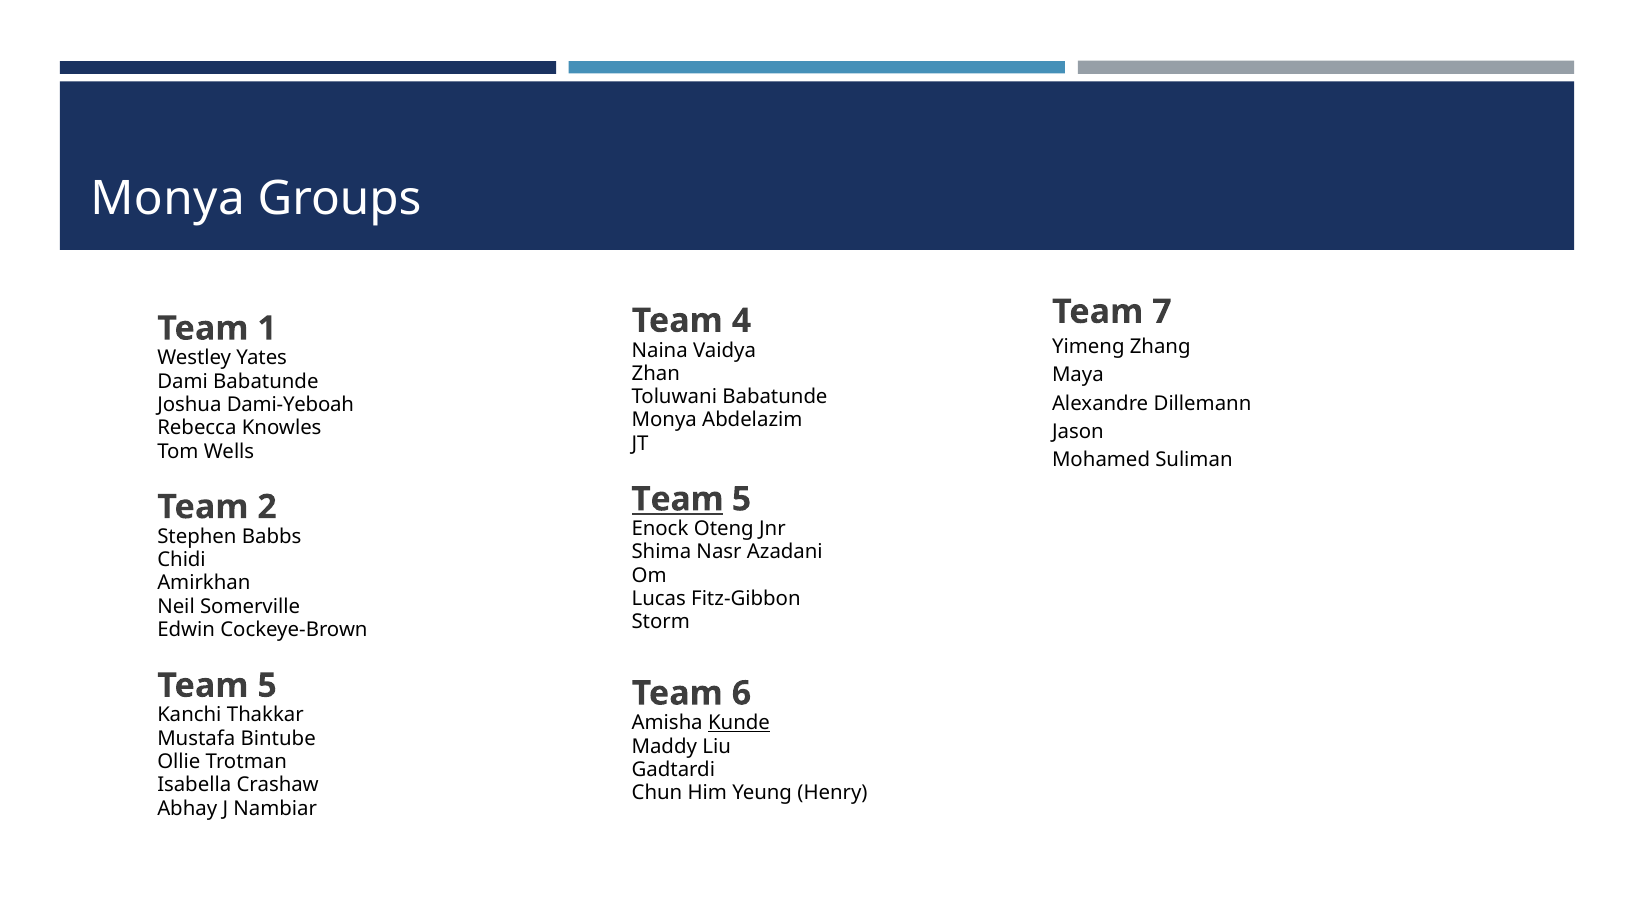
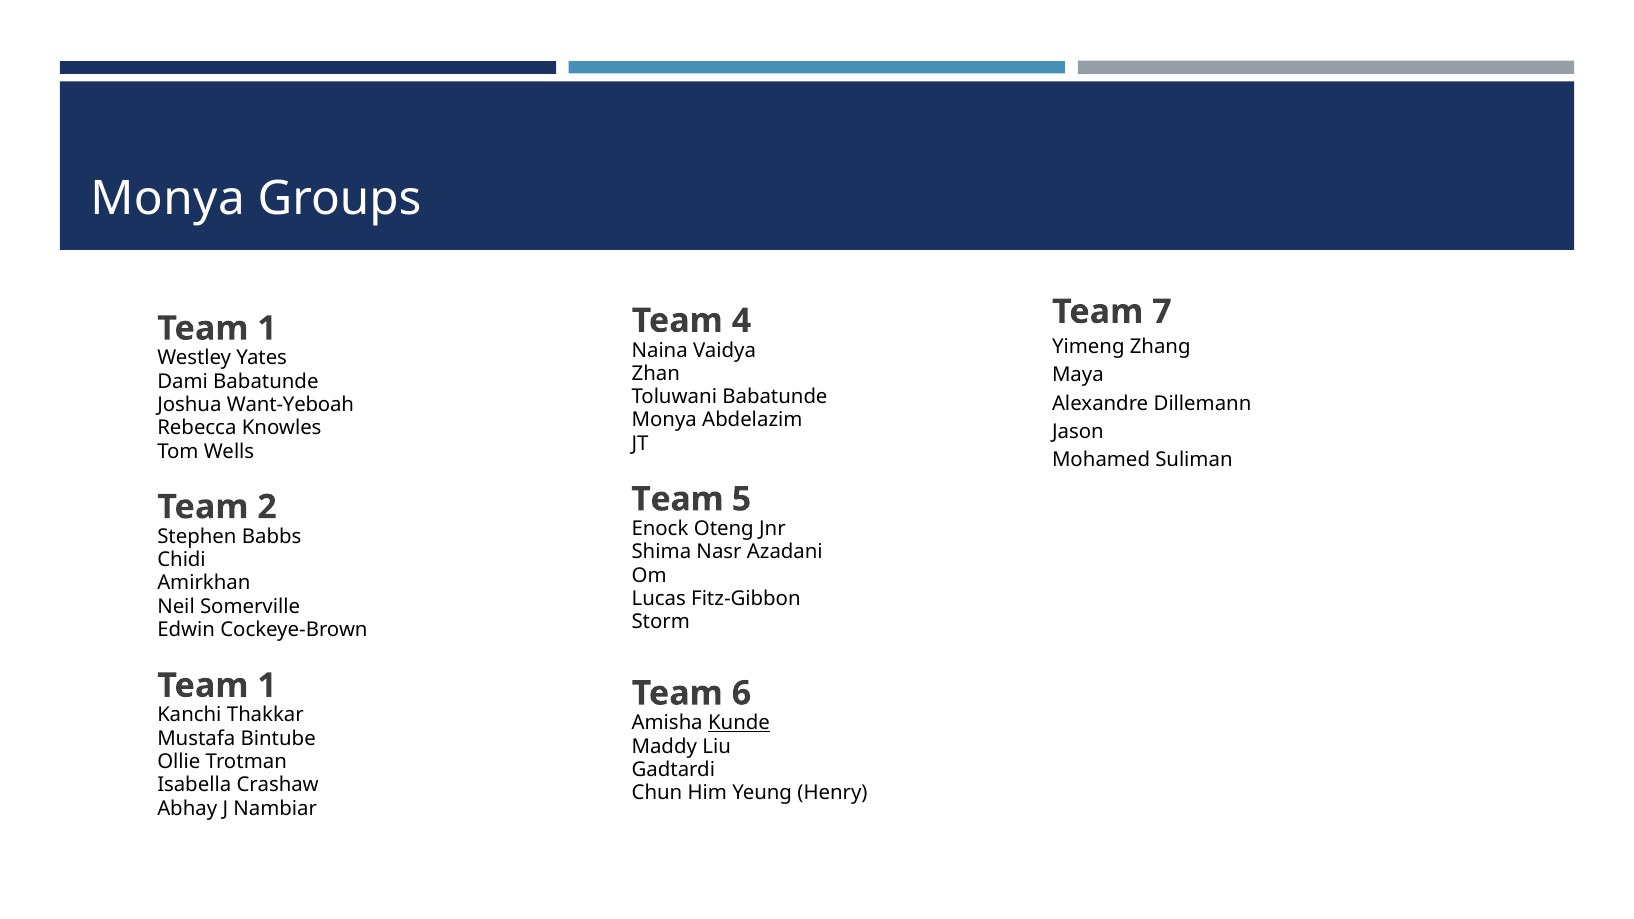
Dami-Yeboah: Dami-Yeboah -> Want-Yeboah
Team at (677, 499) underline: present -> none
5 at (267, 686): 5 -> 1
